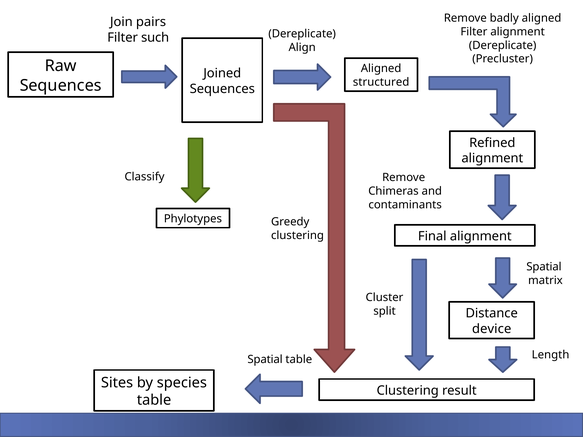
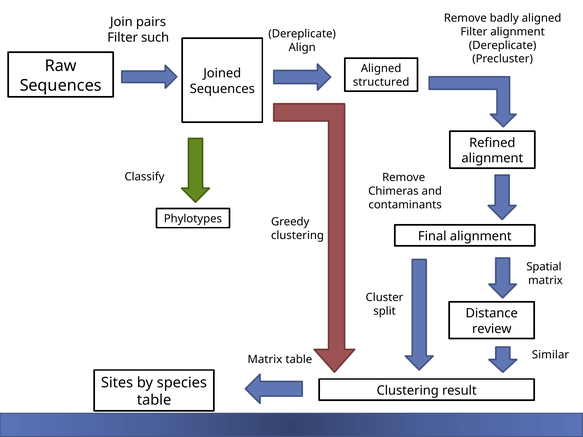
device: device -> review
Length: Length -> Similar
Spatial at (265, 360): Spatial -> Matrix
